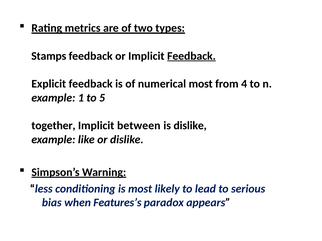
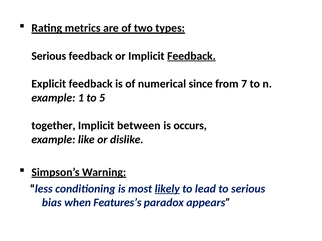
Stamps at (49, 56): Stamps -> Serious
numerical most: most -> since
4: 4 -> 7
is dislike: dislike -> occurs
likely underline: none -> present
